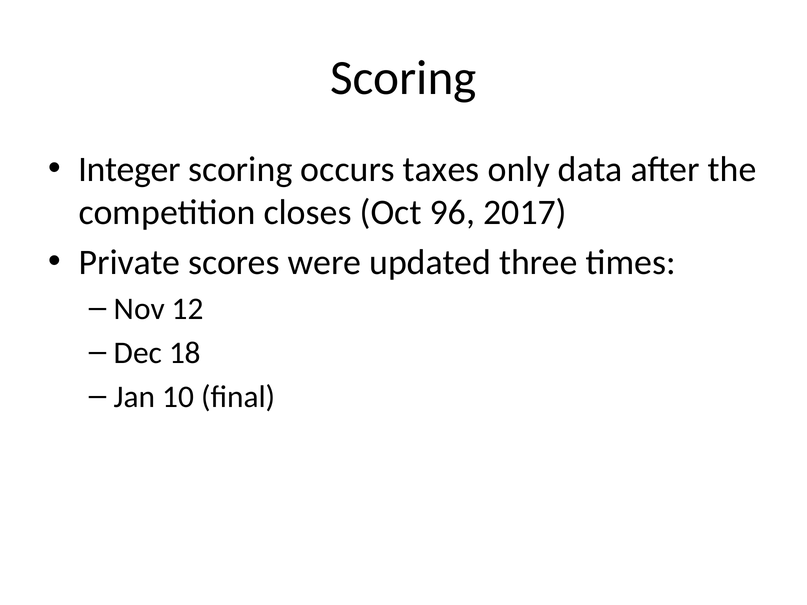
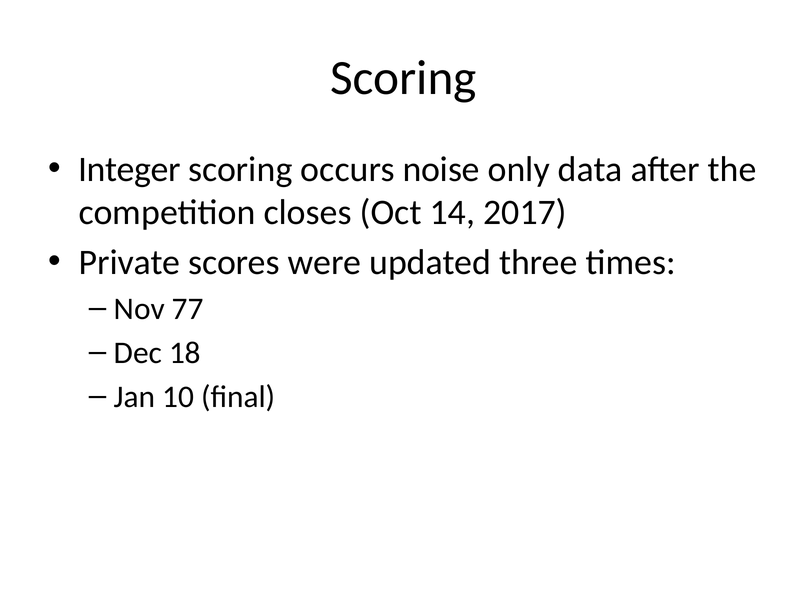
taxes: taxes -> noise
96: 96 -> 14
12: 12 -> 77
